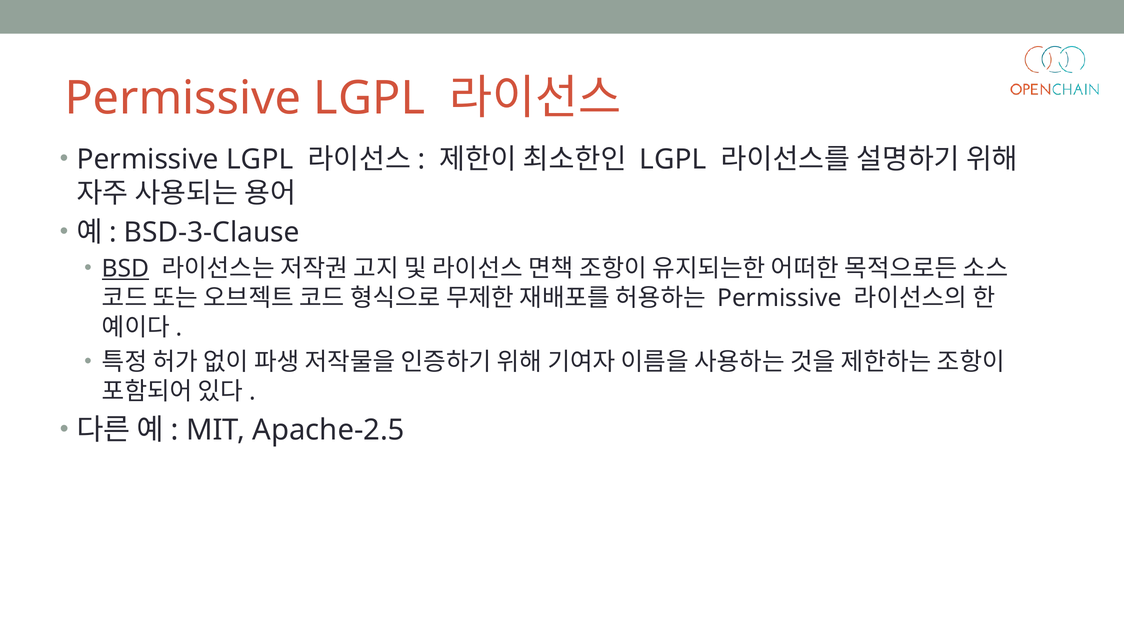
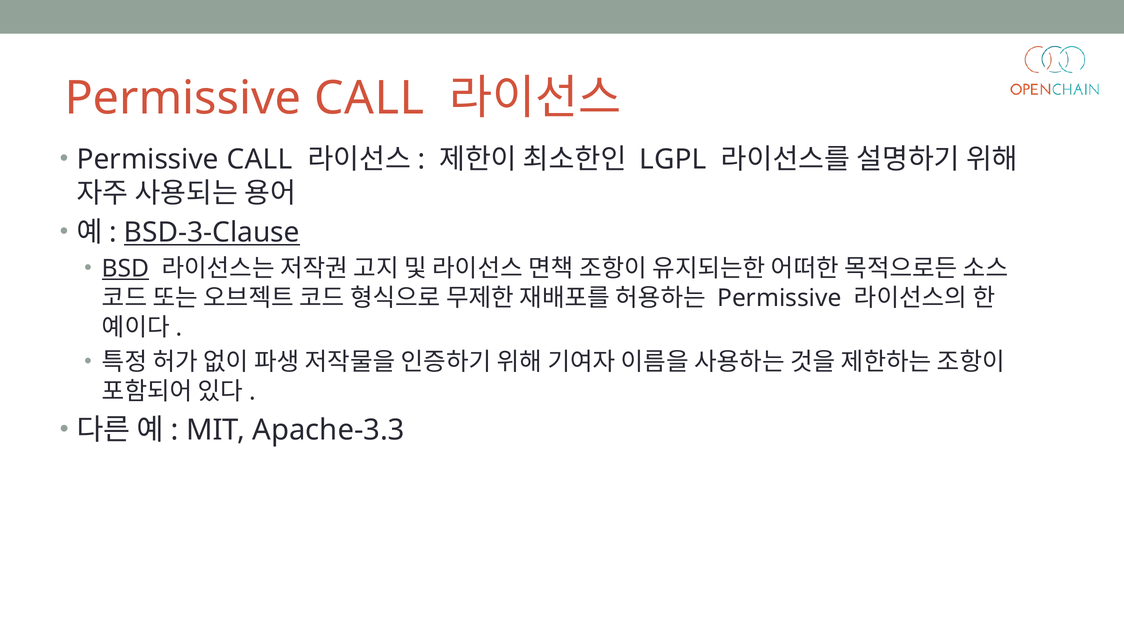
LGPL at (369, 98): LGPL -> CALL
LGPL at (260, 160): LGPL -> CALL
BSD-3-Clause underline: none -> present
Apache-2.5: Apache-2.5 -> Apache-3.3
